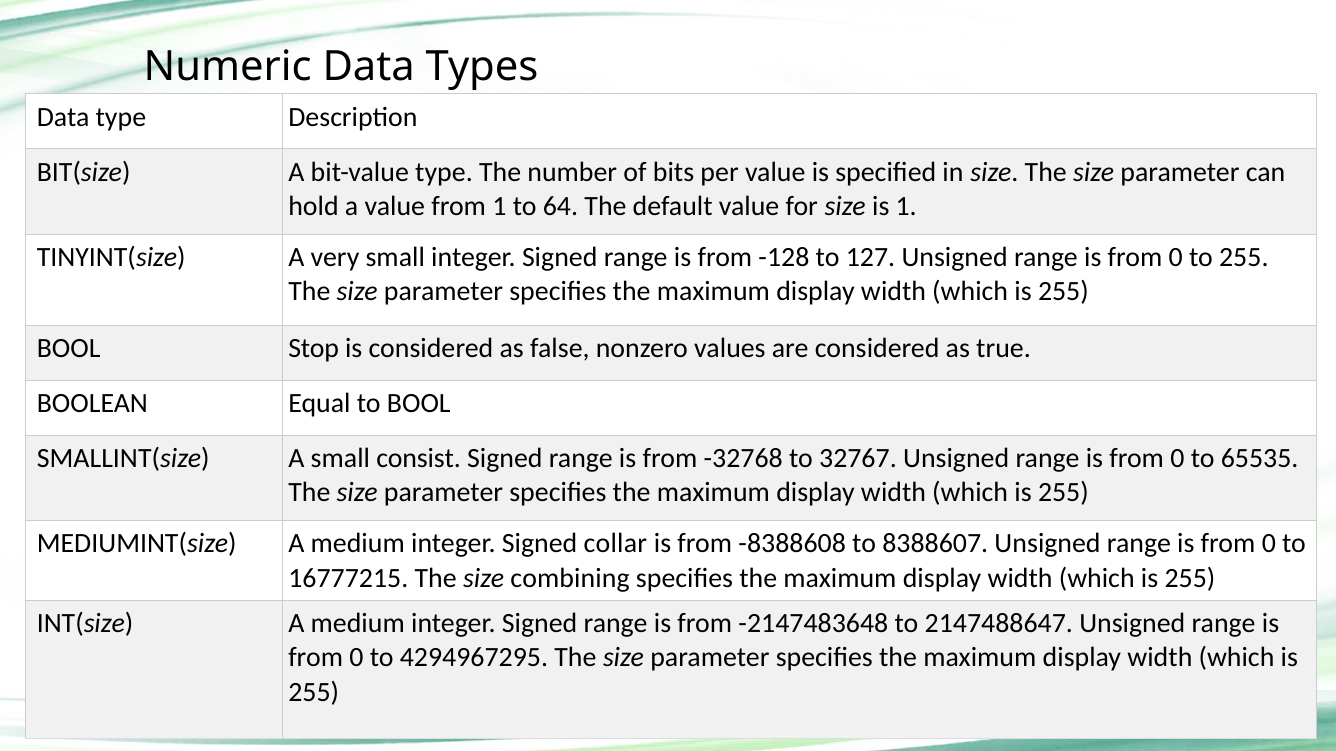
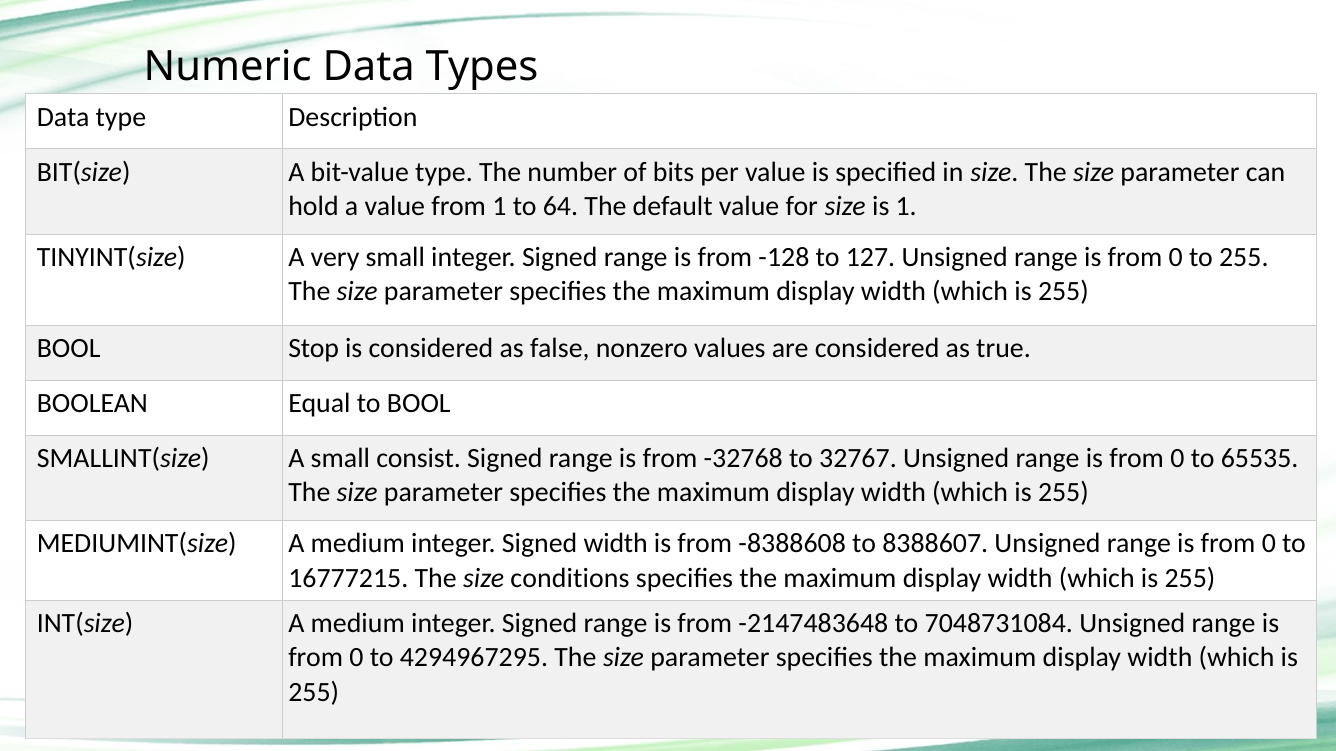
Signed collar: collar -> width
combining: combining -> conditions
2147488647: 2147488647 -> 7048731084
